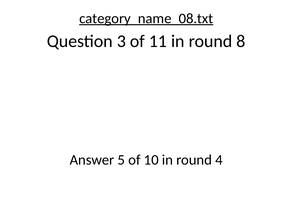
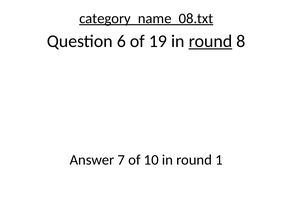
3: 3 -> 6
11: 11 -> 19
round at (210, 41) underline: none -> present
5: 5 -> 7
4: 4 -> 1
